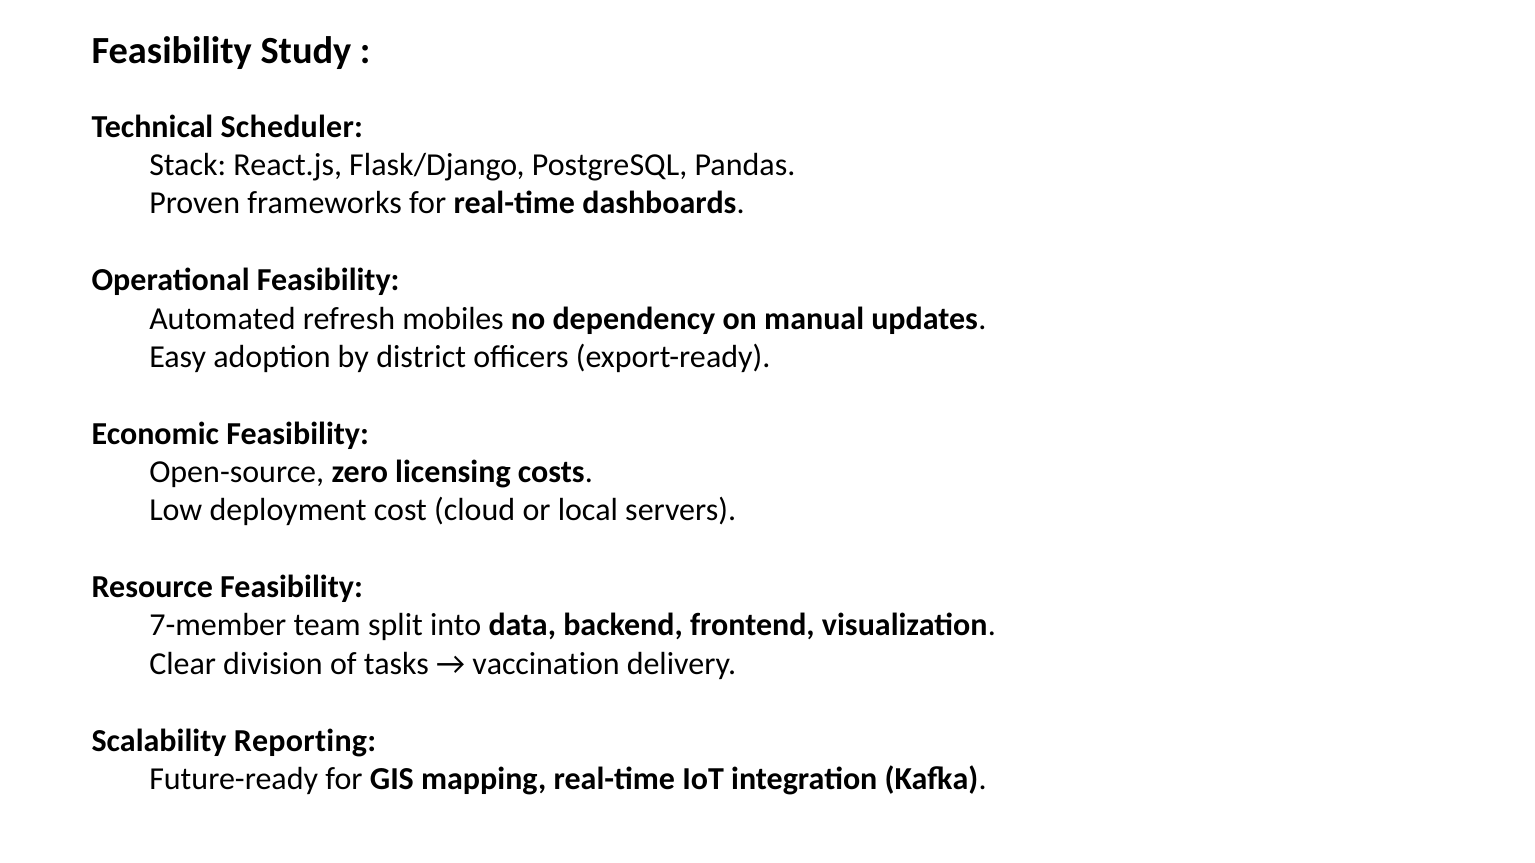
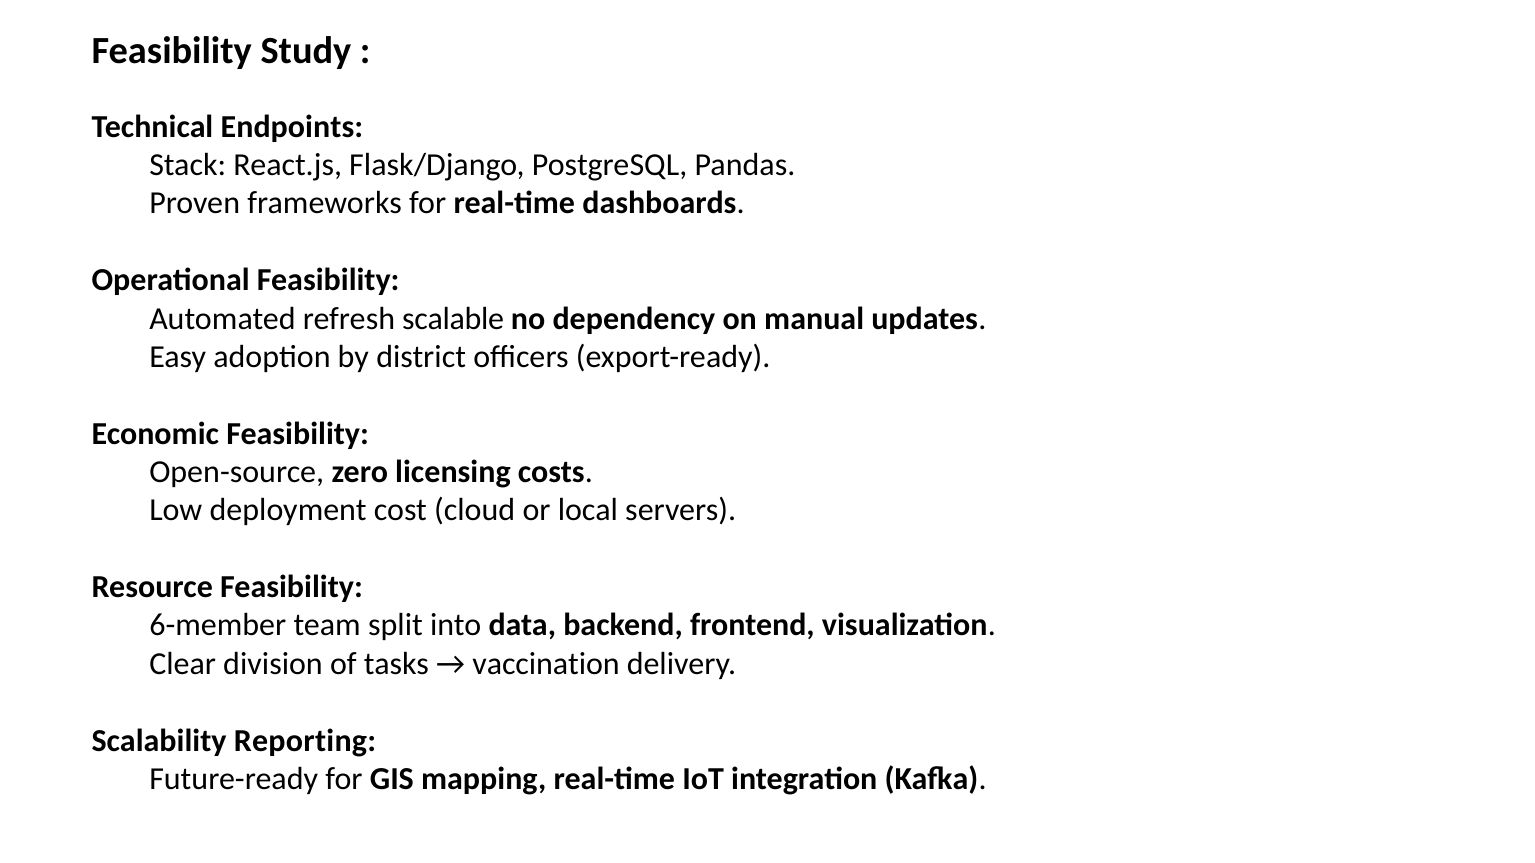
Scheduler: Scheduler -> Endpoints
mobiles: mobiles -> scalable
7-member: 7-member -> 6-member
